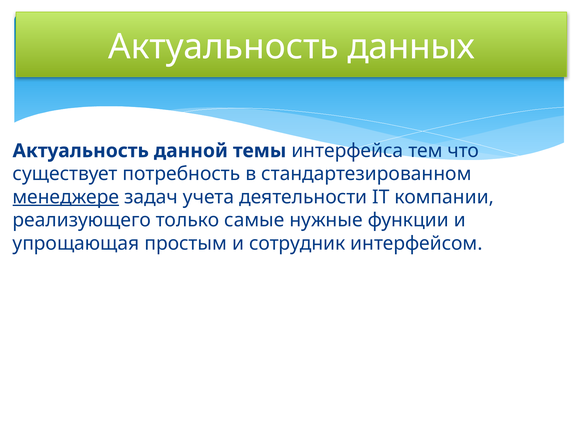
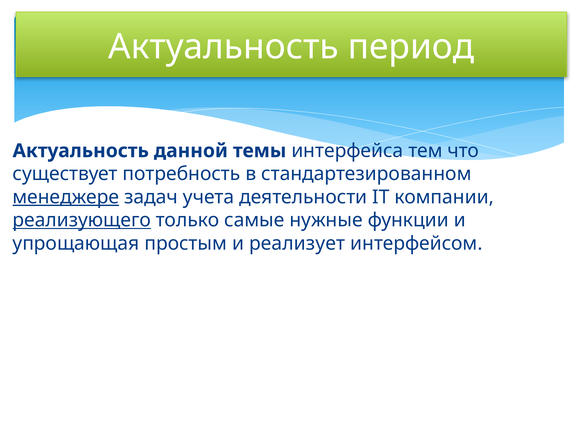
данных: данных -> период
реализующего underline: none -> present
сотрудник: сотрудник -> реализует
